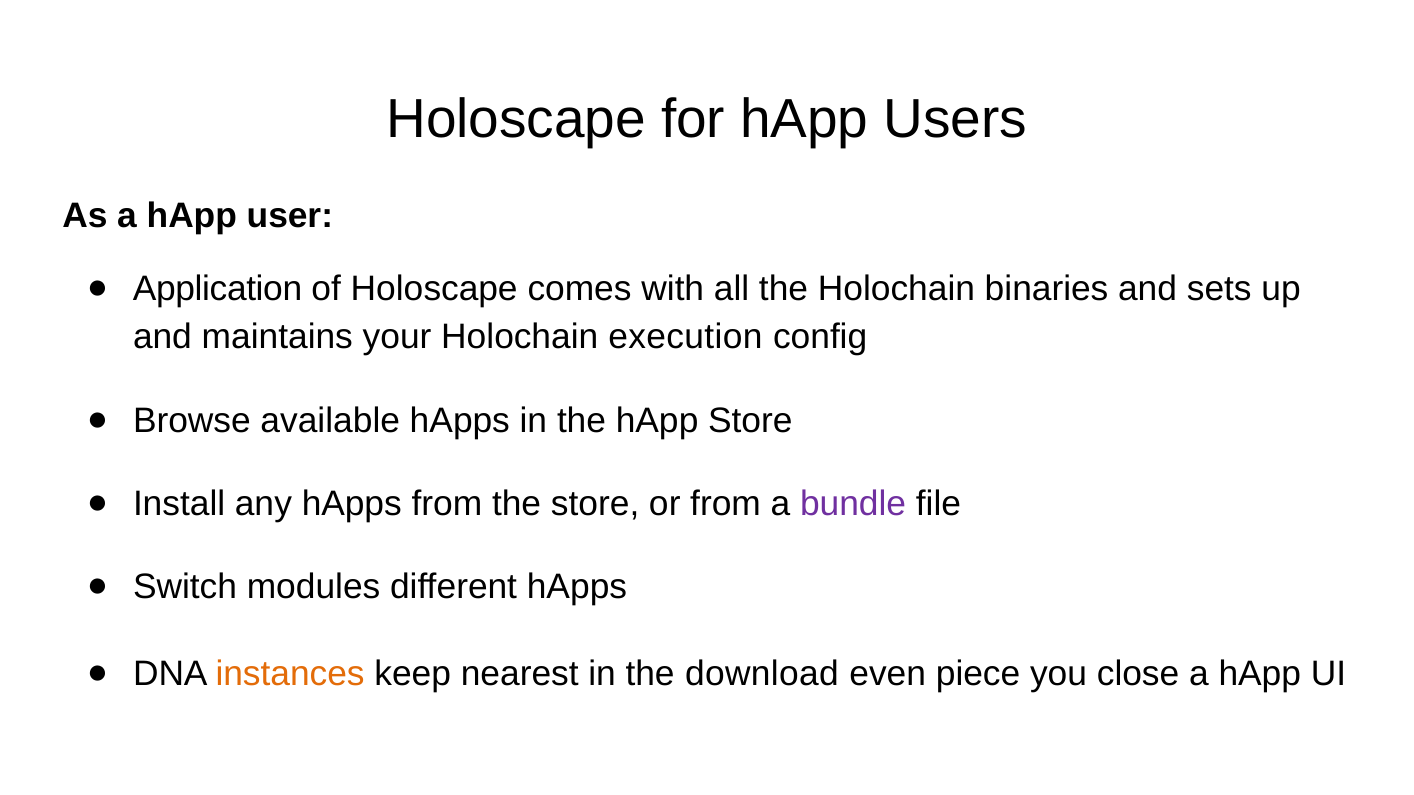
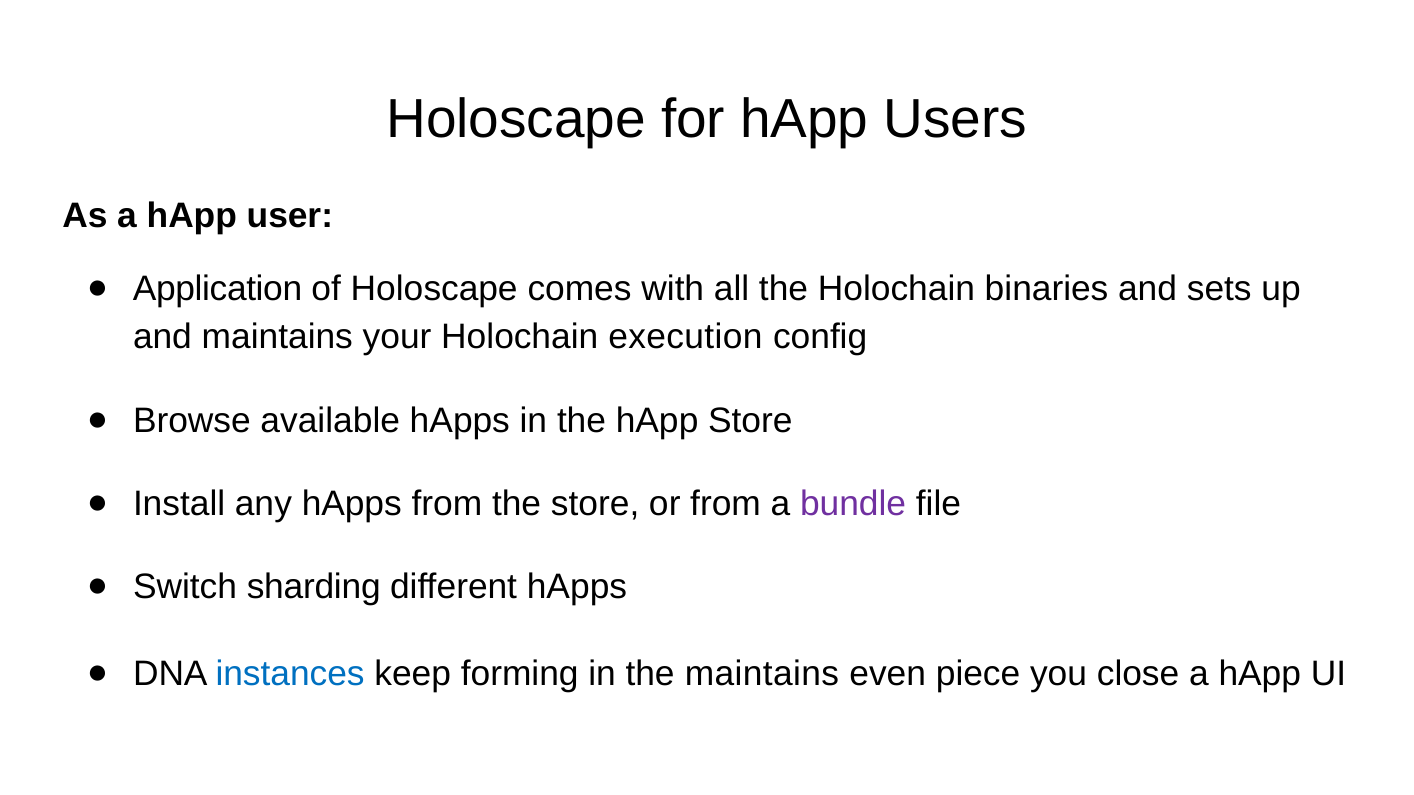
modules: modules -> sharding
instances colour: orange -> blue
nearest: nearest -> forming
the download: download -> maintains
